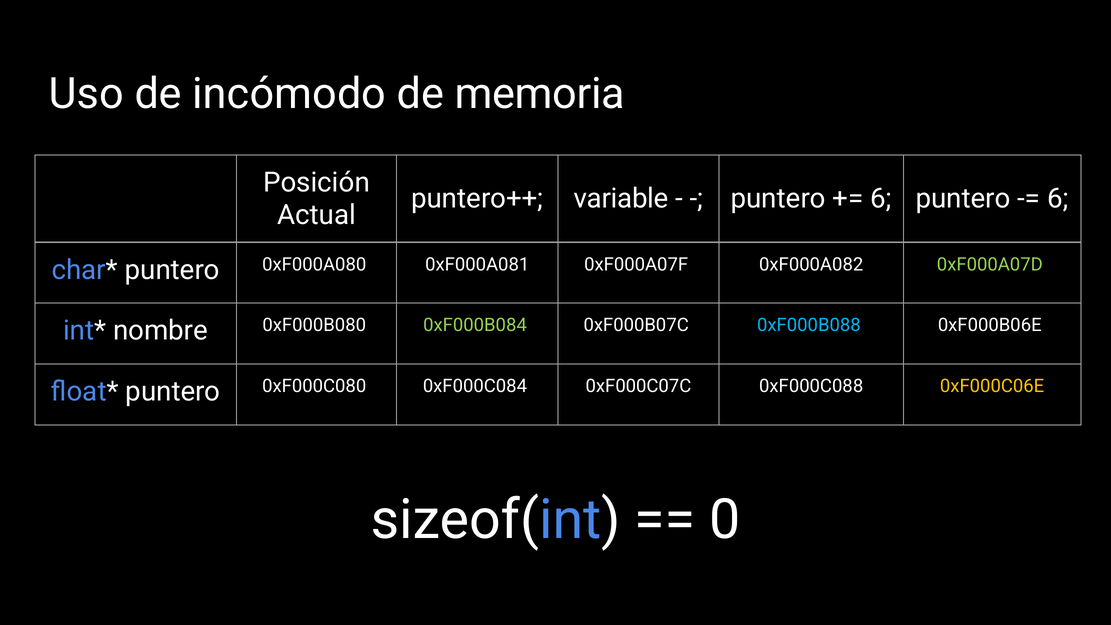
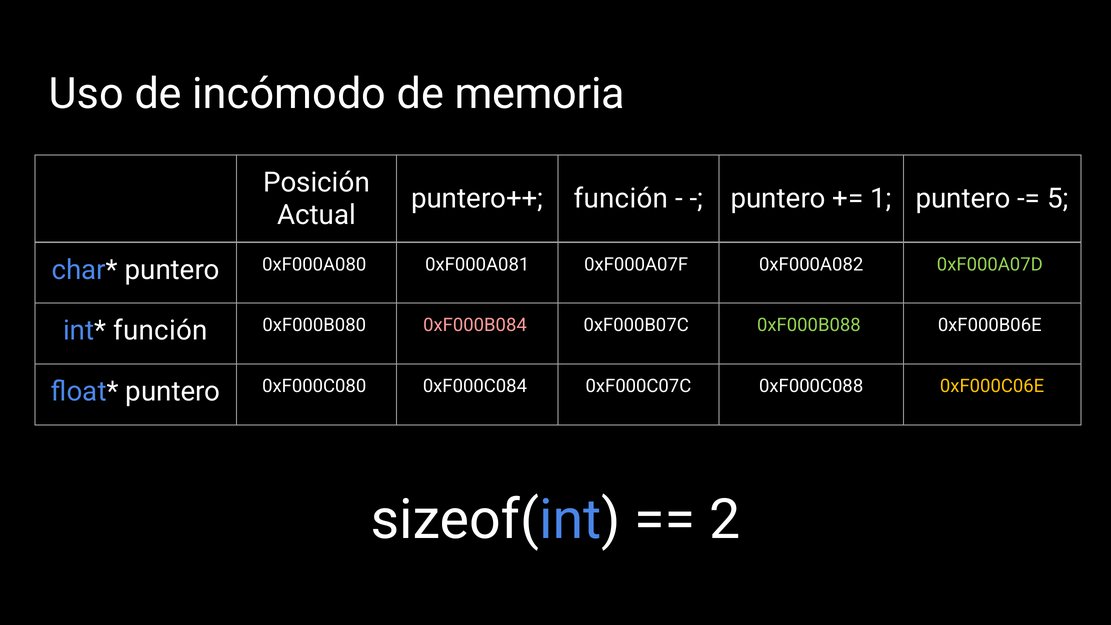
puntero++ variable: variable -> función
6 at (881, 199): 6 -> 1
6 at (1058, 199): 6 -> 5
nombre at (161, 331): nombre -> función
0xF000B084 colour: light green -> pink
0xF000B088 colour: light blue -> light green
0: 0 -> 2
